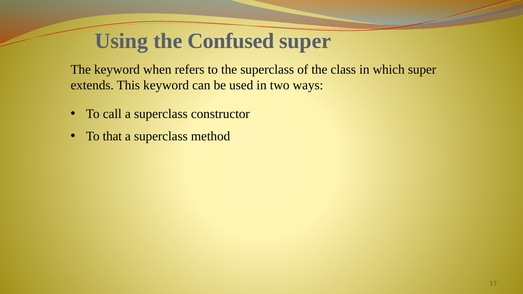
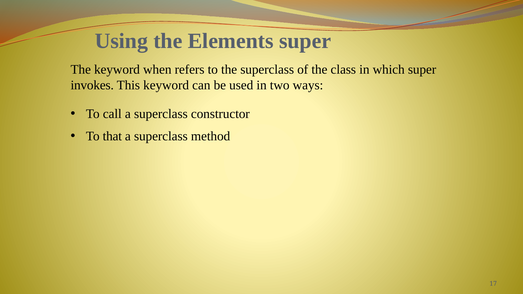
Confused: Confused -> Elements
extends: extends -> invokes
